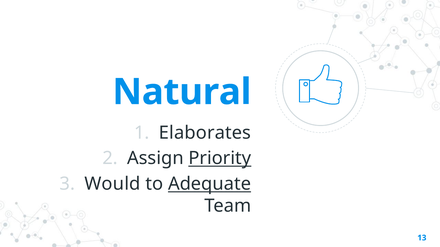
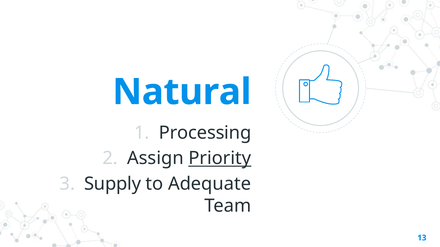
Elaborates: Elaborates -> Processing
Would: Would -> Supply
Adequate underline: present -> none
